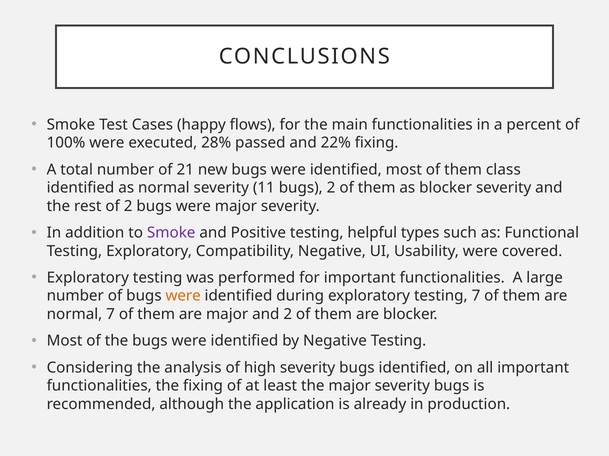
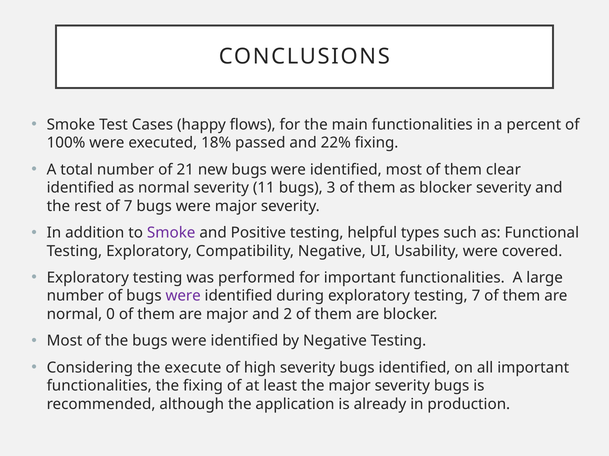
28%: 28% -> 18%
class: class -> clear
bugs 2: 2 -> 3
of 2: 2 -> 7
were at (183, 296) colour: orange -> purple
normal 7: 7 -> 0
analysis: analysis -> execute
